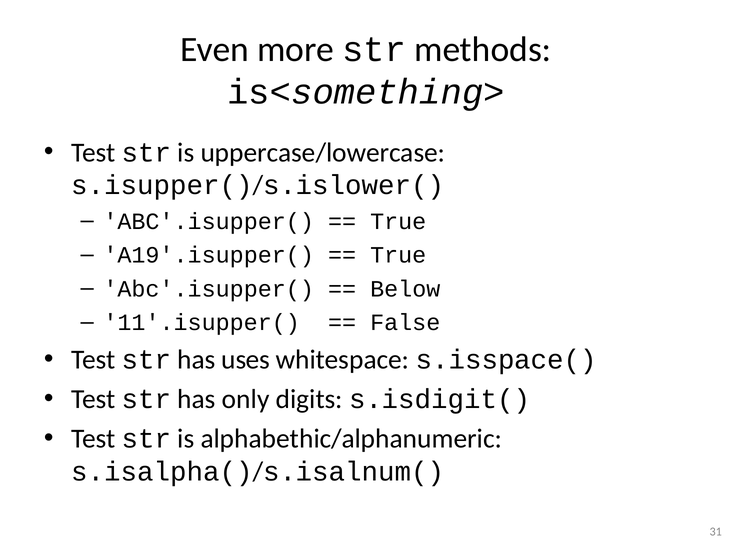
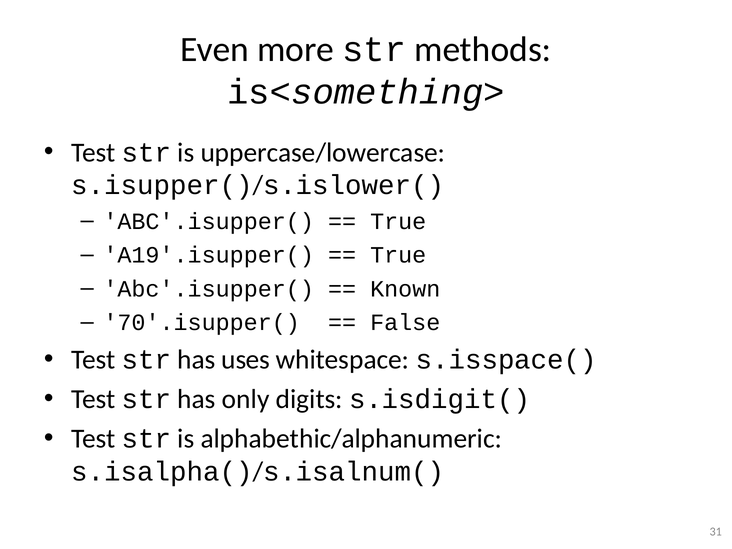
Below: Below -> Known
11'.isupper(: 11'.isupper( -> 70'.isupper(
